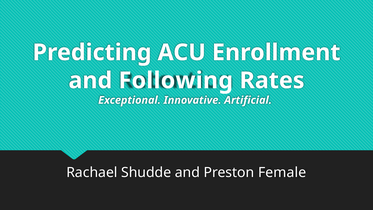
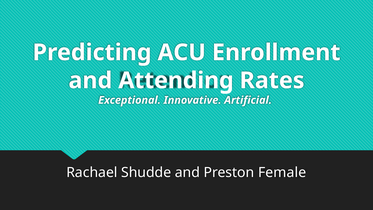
Following: Following -> Attending
